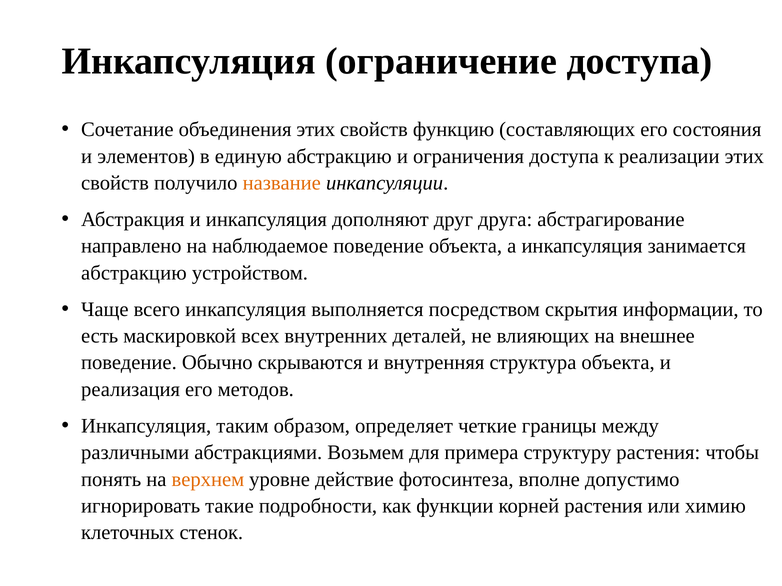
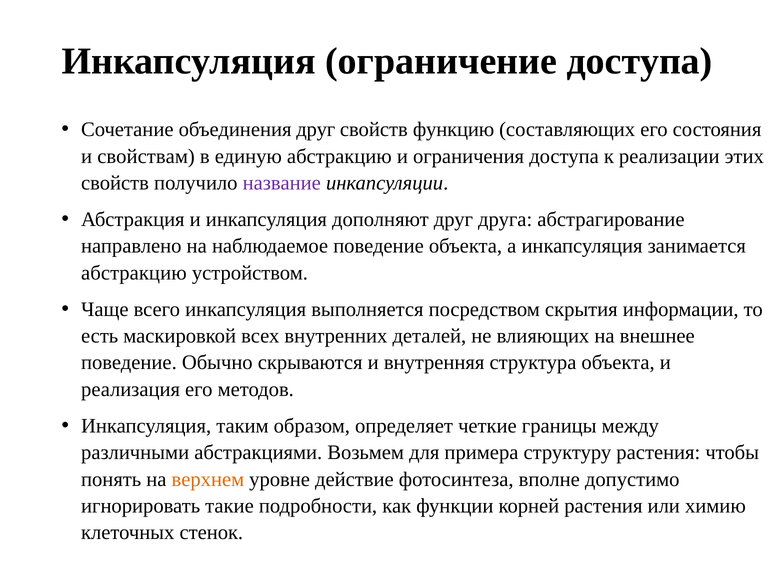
объединения этих: этих -> друг
элементов: элементов -> свойствам
название colour: orange -> purple
